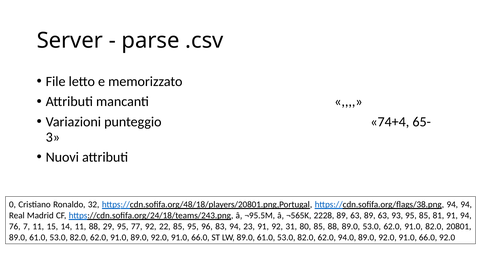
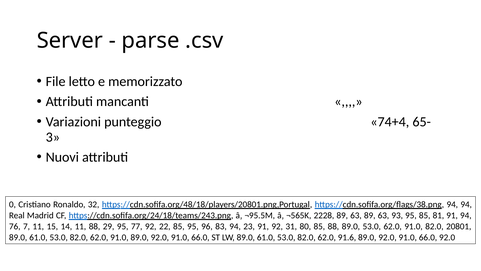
94.0: 94.0 -> 91.6
